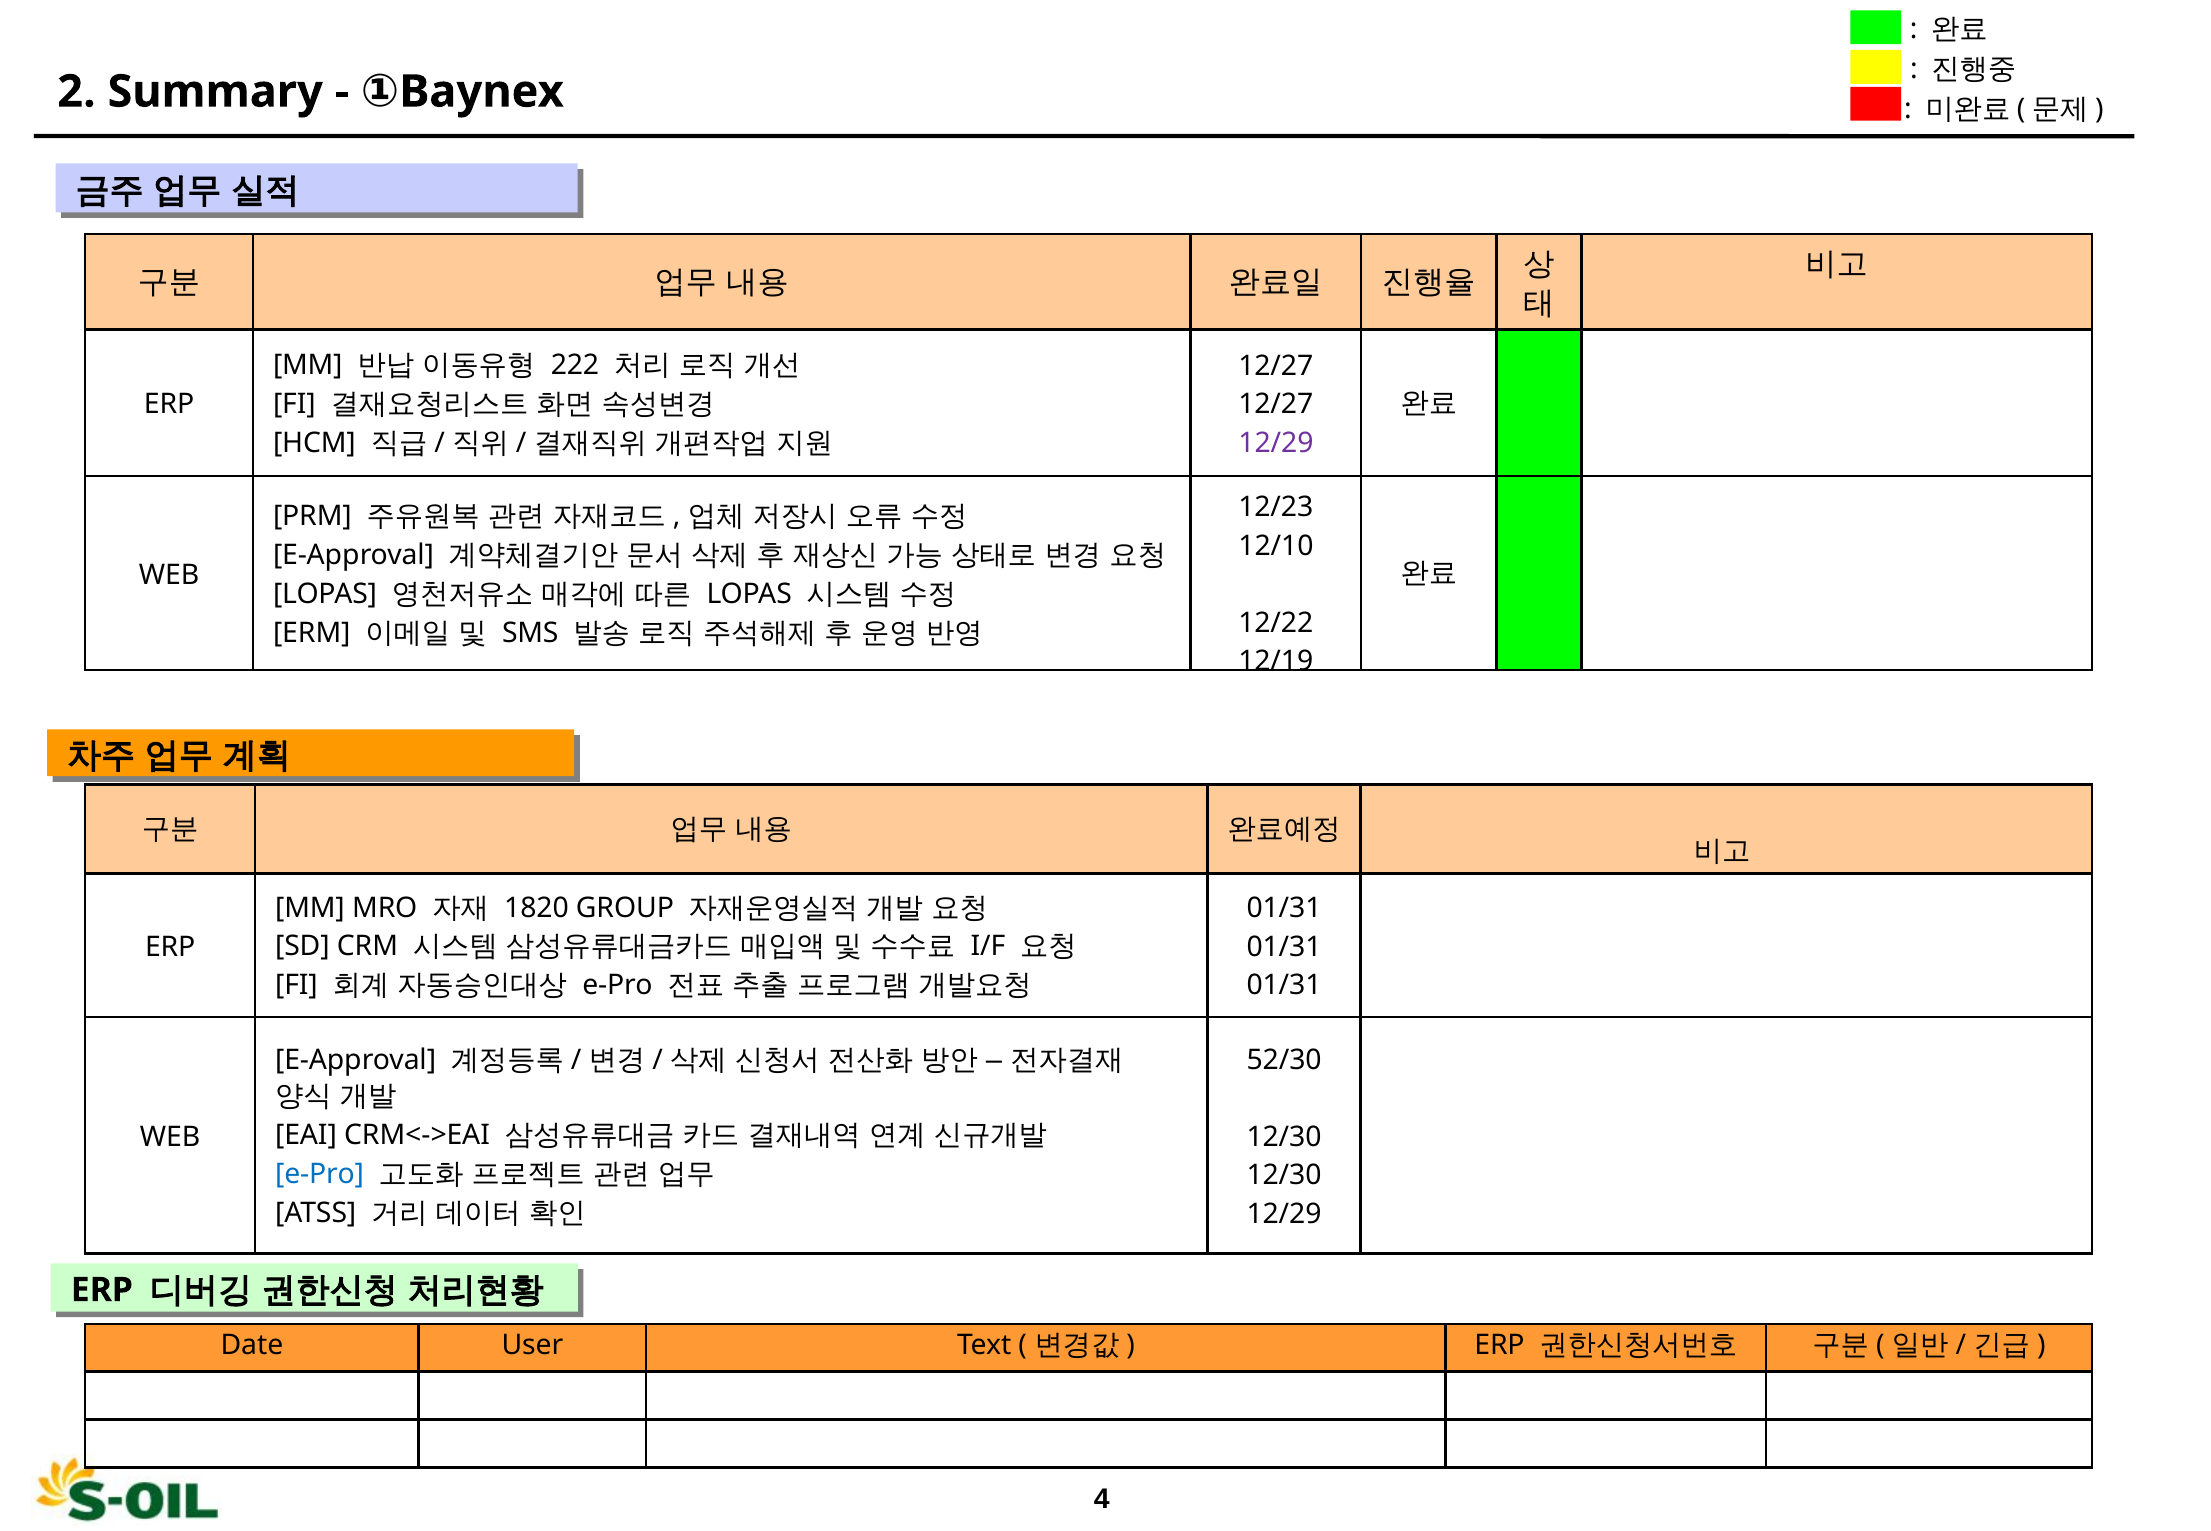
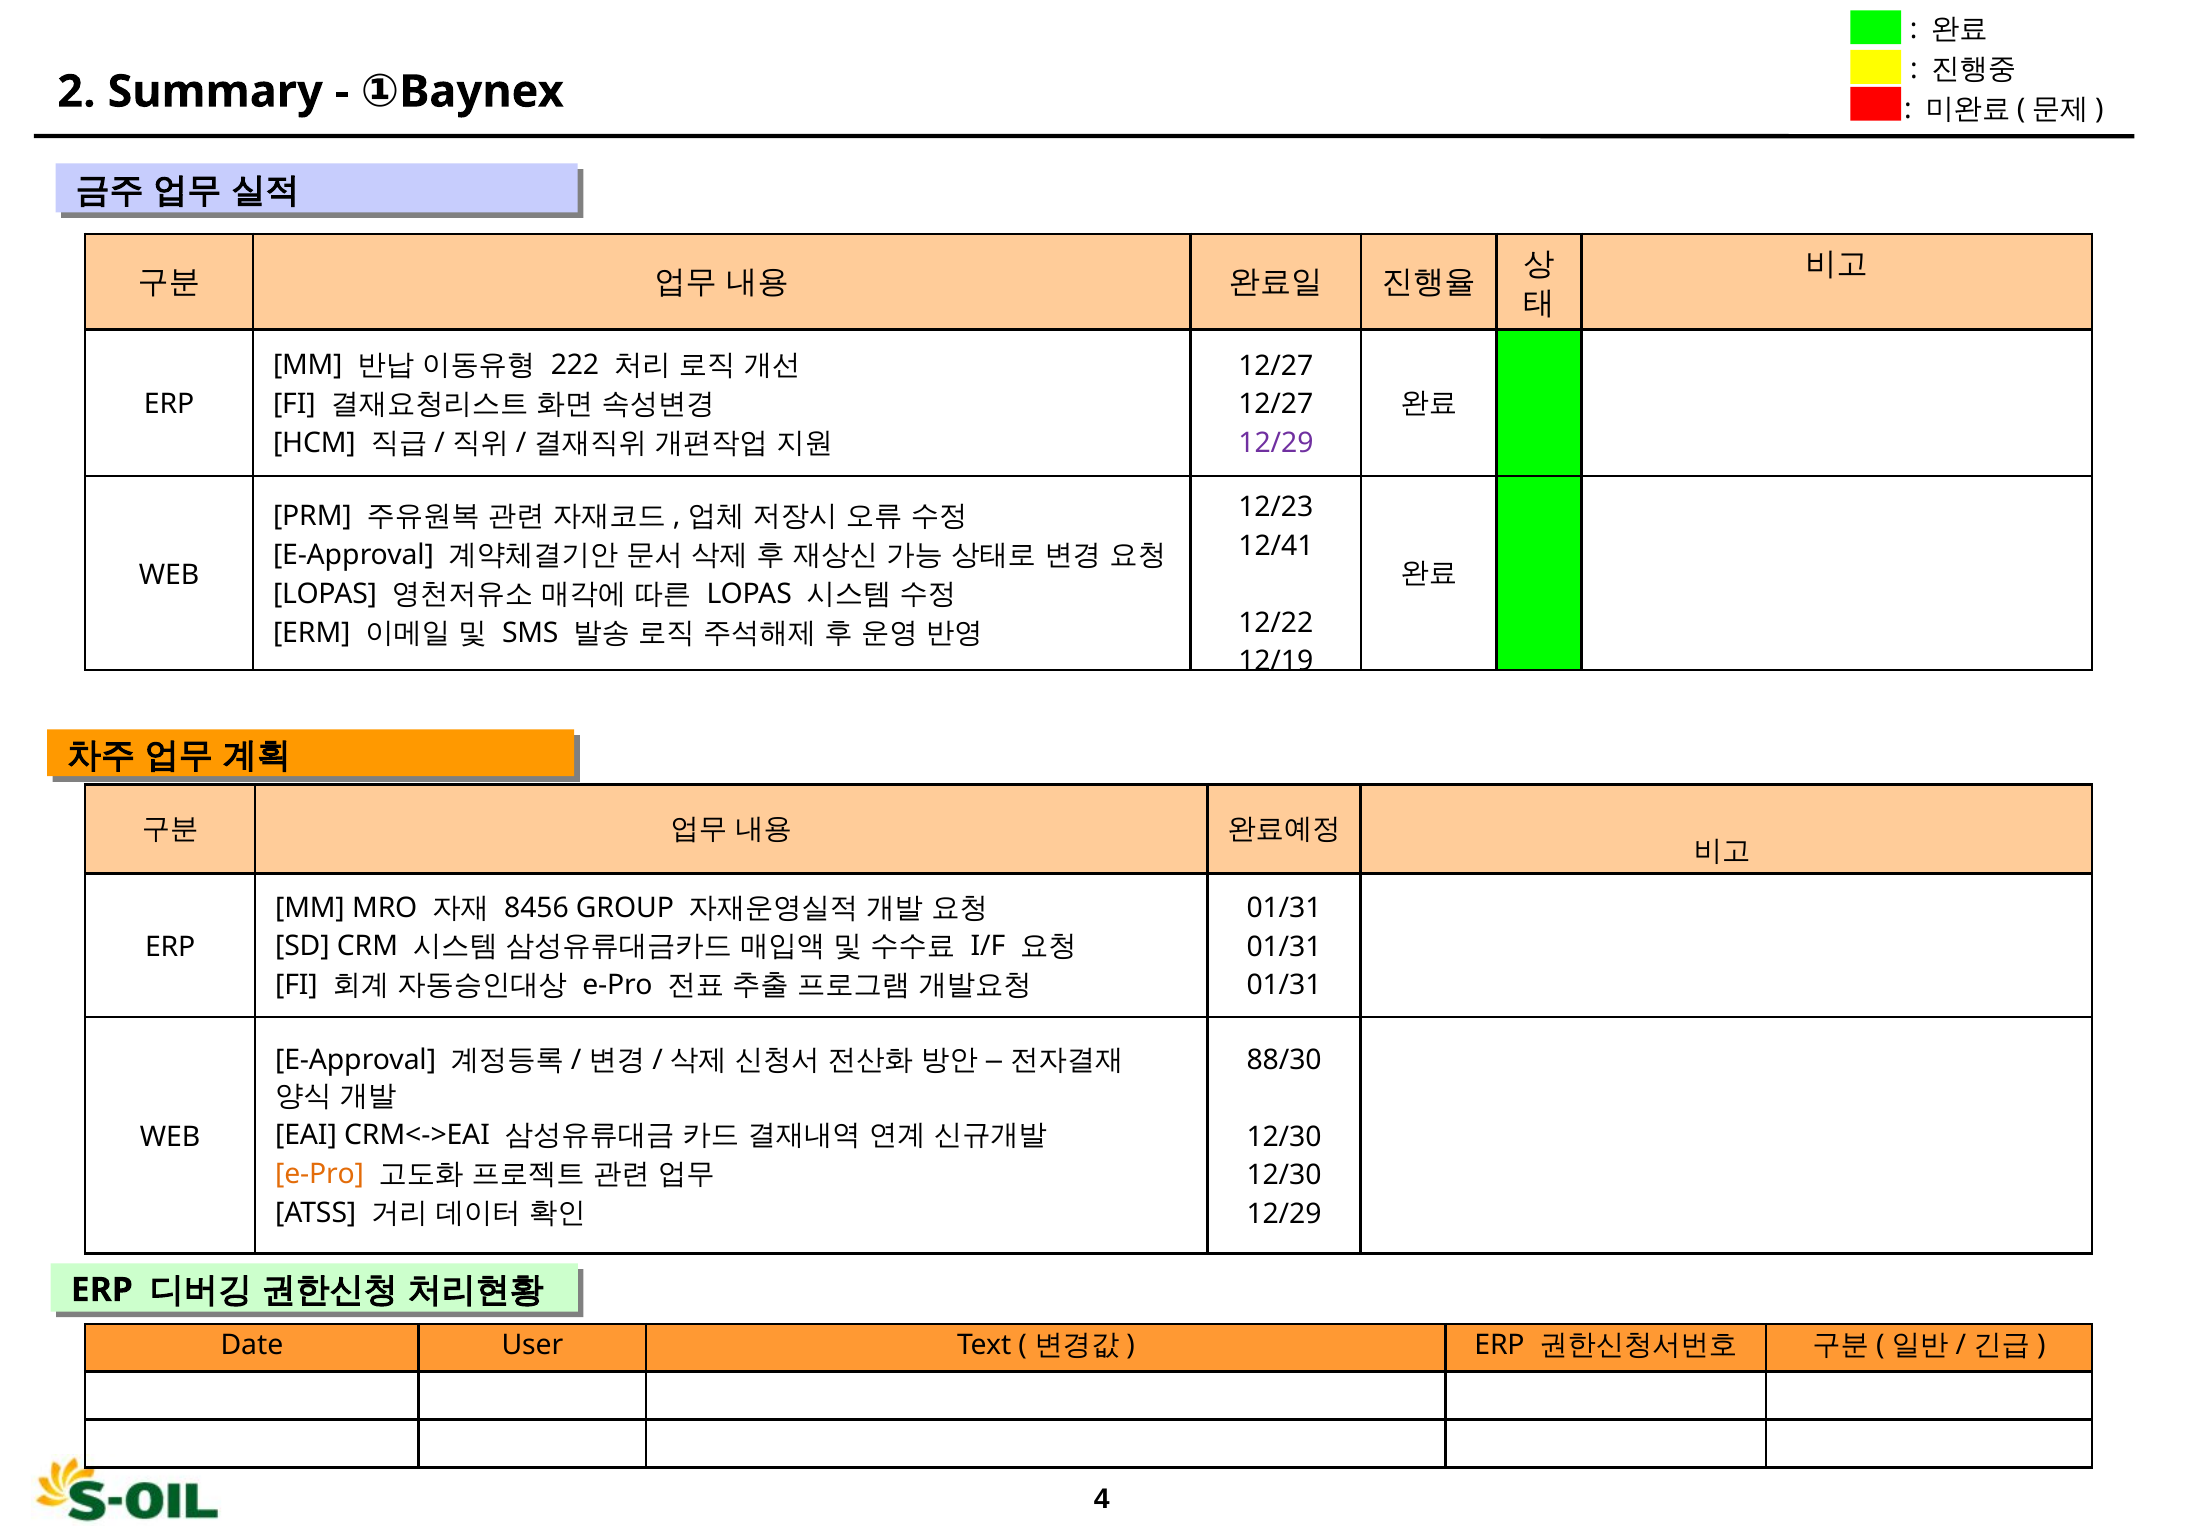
12/10: 12/10 -> 12/41
1820: 1820 -> 8456
52/30: 52/30 -> 88/30
e-Pro at (319, 1174) colour: blue -> orange
